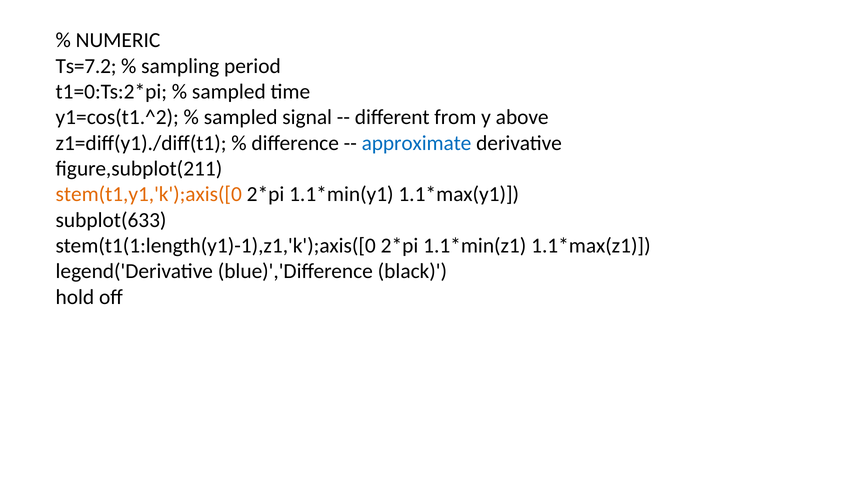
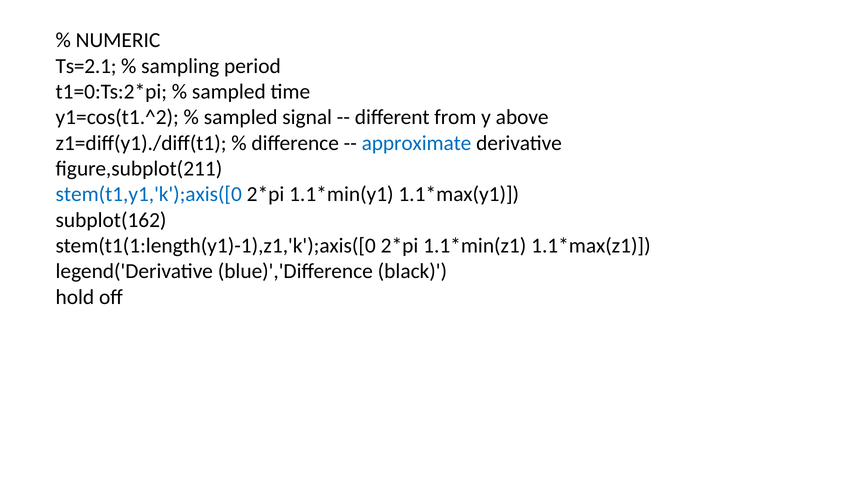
Ts=7.2: Ts=7.2 -> Ts=2.1
stem(t1,y1,'k');axis([0 colour: orange -> blue
subplot(633: subplot(633 -> subplot(162
